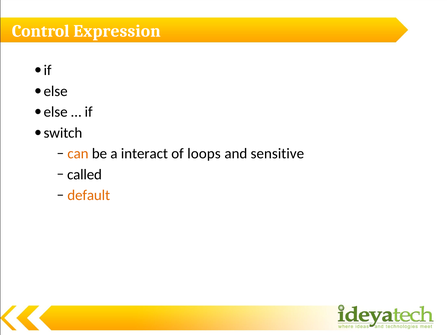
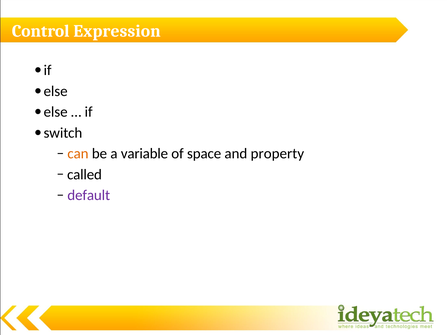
interact: interact -> variable
loops: loops -> space
sensitive: sensitive -> property
default colour: orange -> purple
